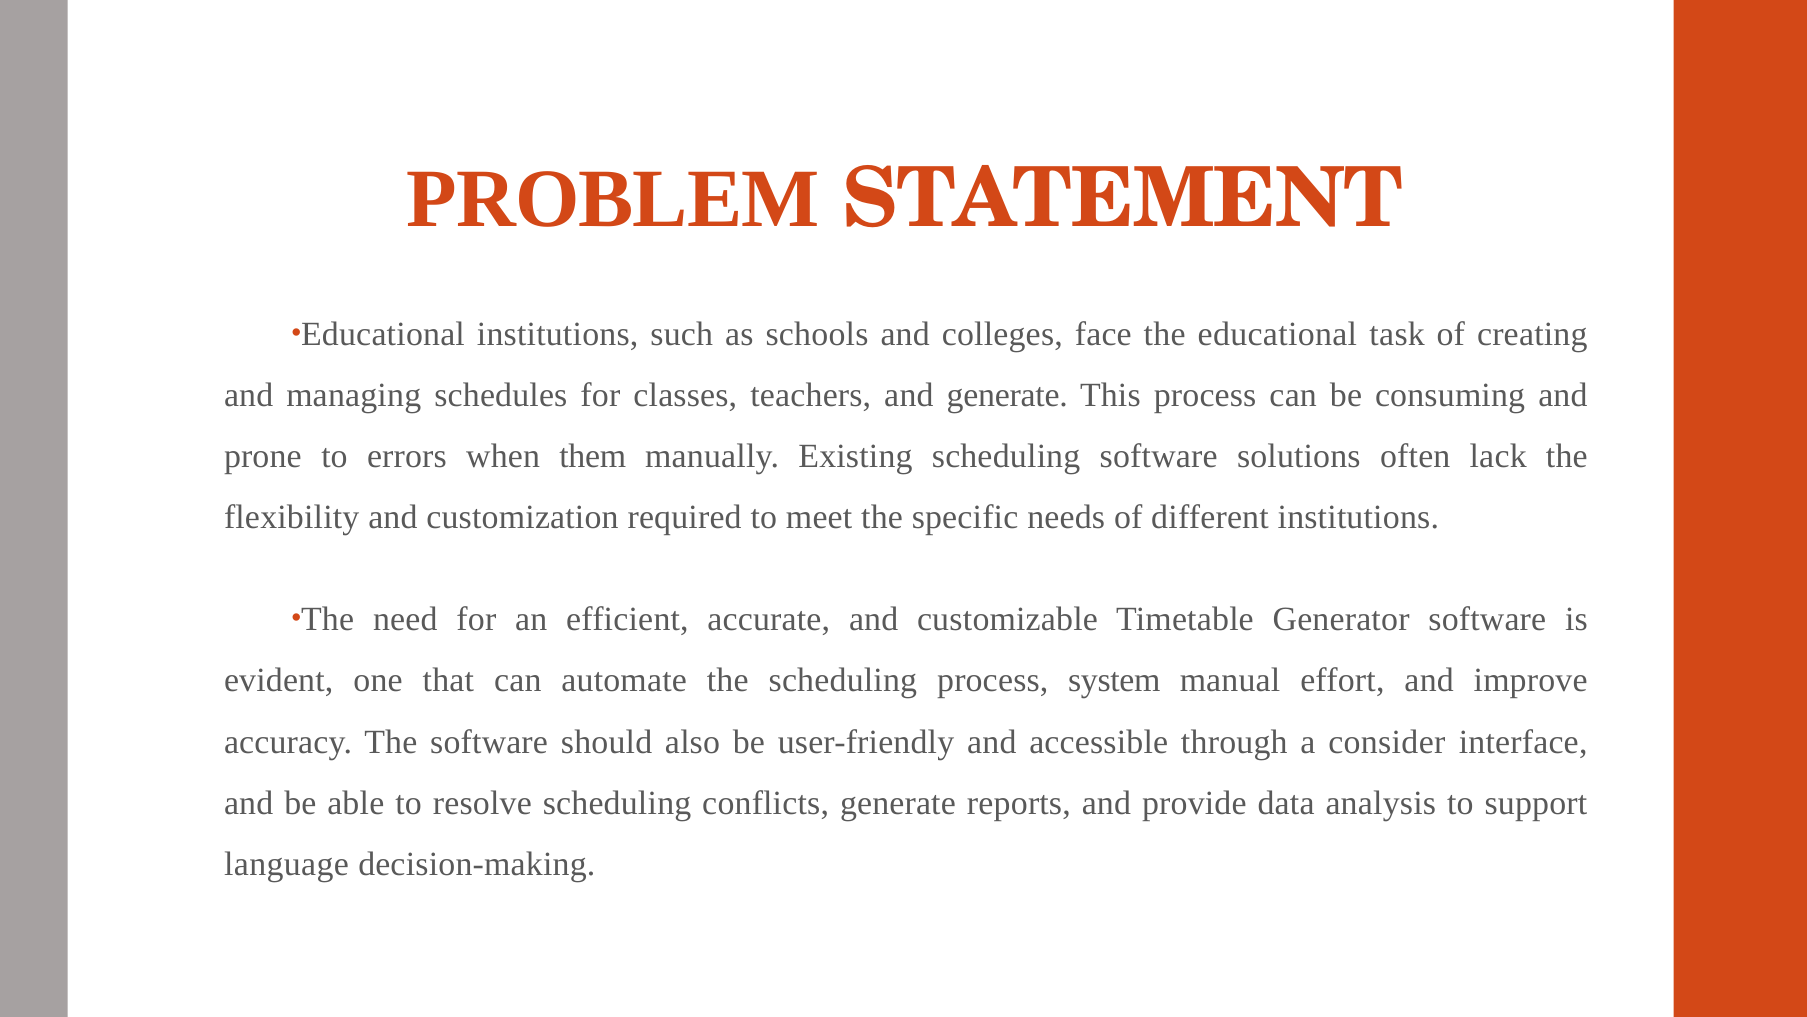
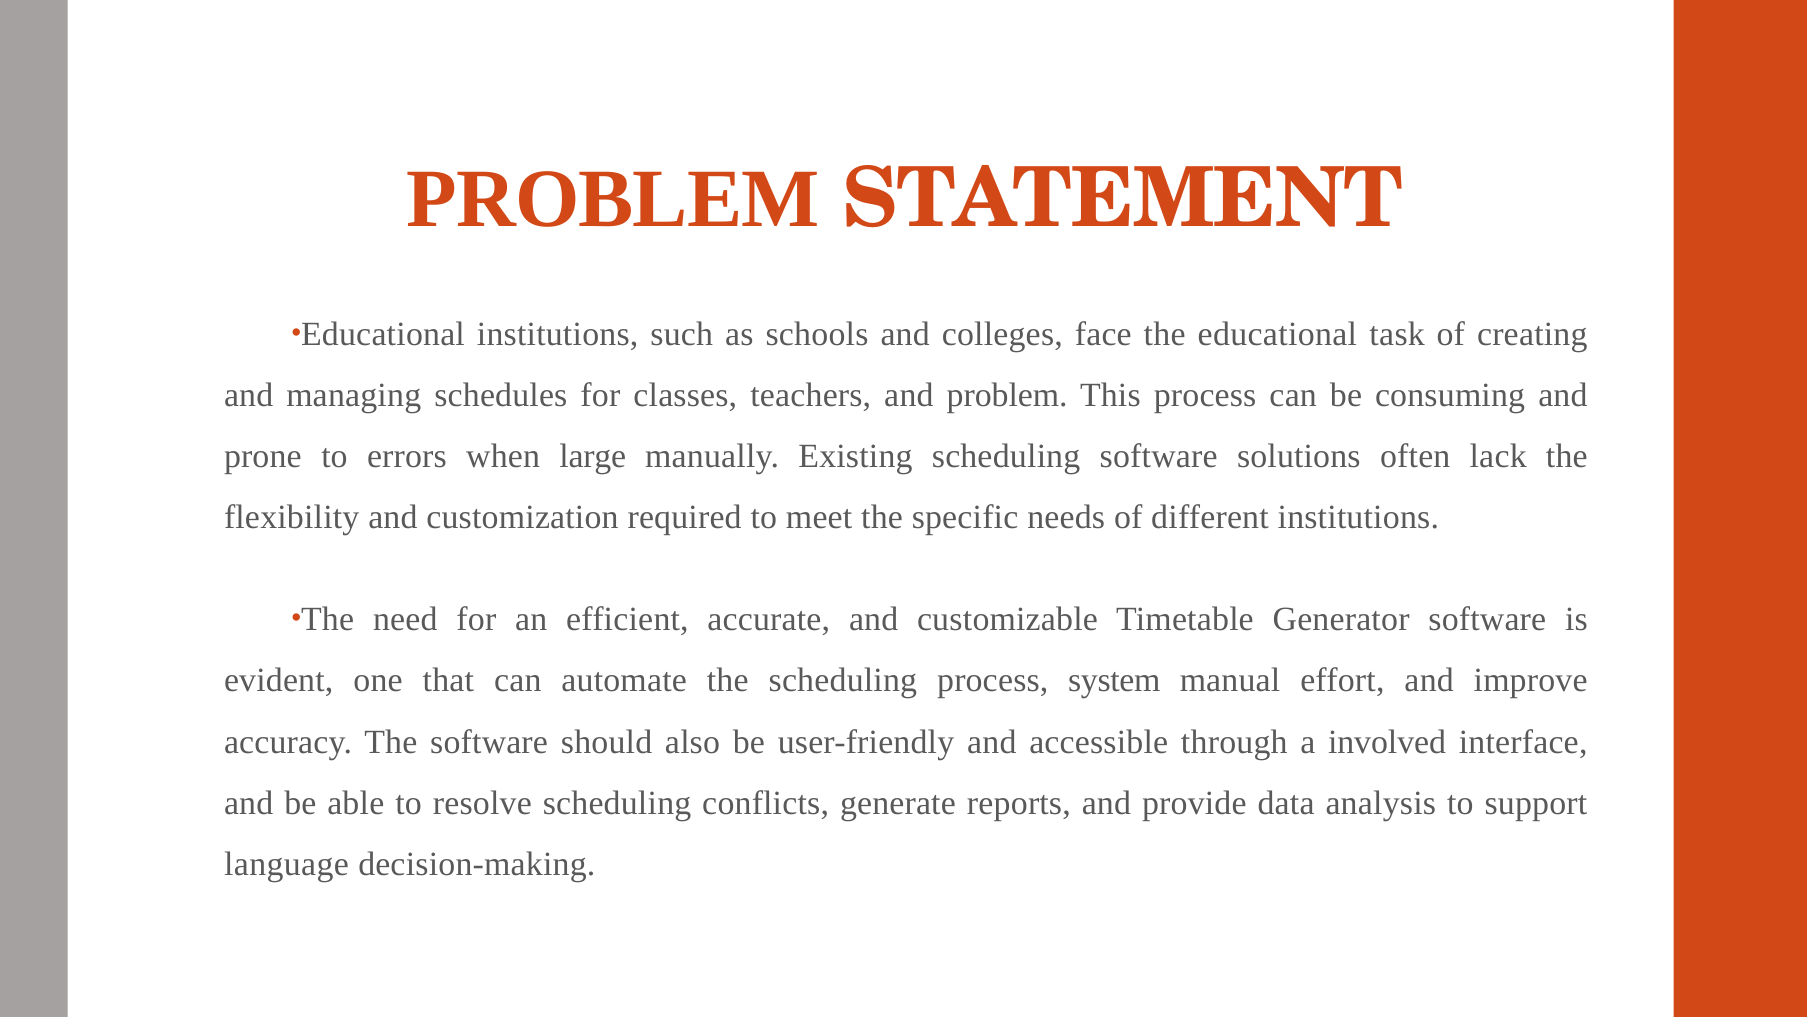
and generate: generate -> problem
them: them -> large
consider: consider -> involved
